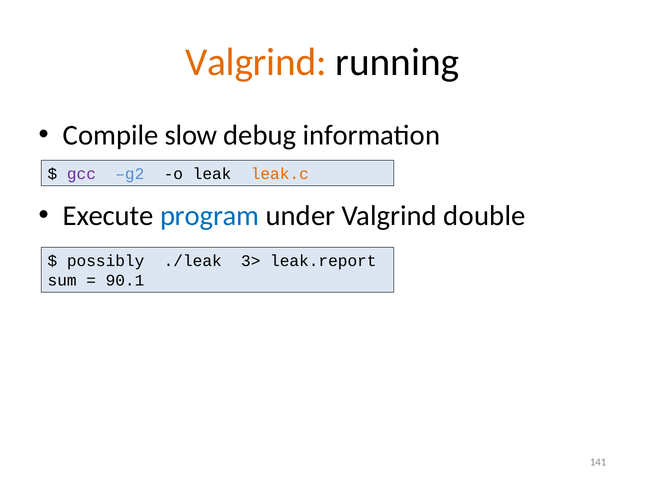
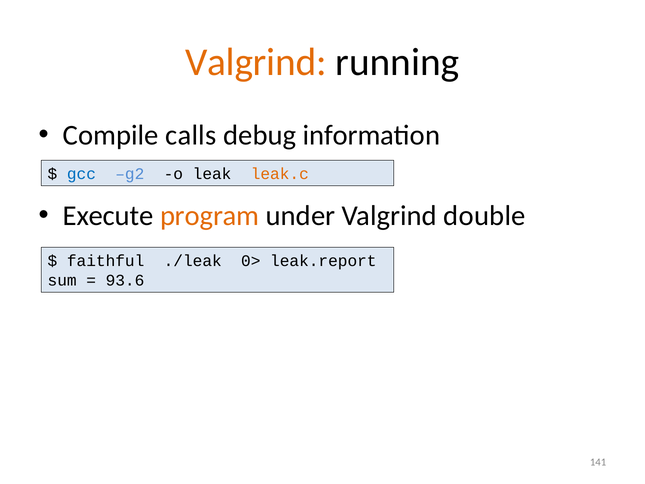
slow: slow -> calls
gcc colour: purple -> blue
program colour: blue -> orange
possibly: possibly -> faithful
3>: 3> -> 0>
90.1: 90.1 -> 93.6
